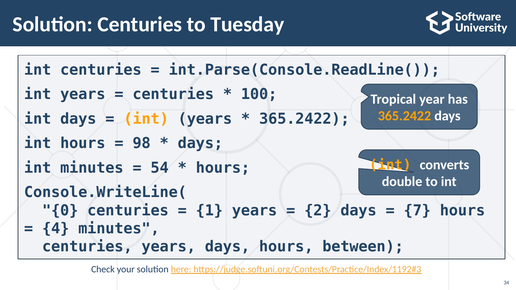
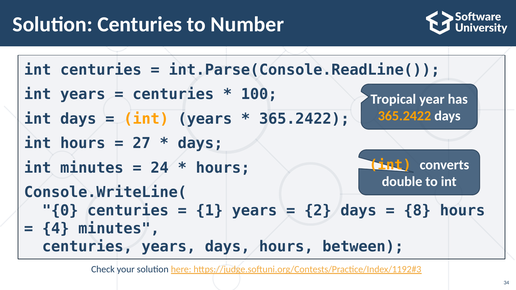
Tuesday: Tuesday -> Number
98: 98 -> 27
54: 54 -> 24
7: 7 -> 8
